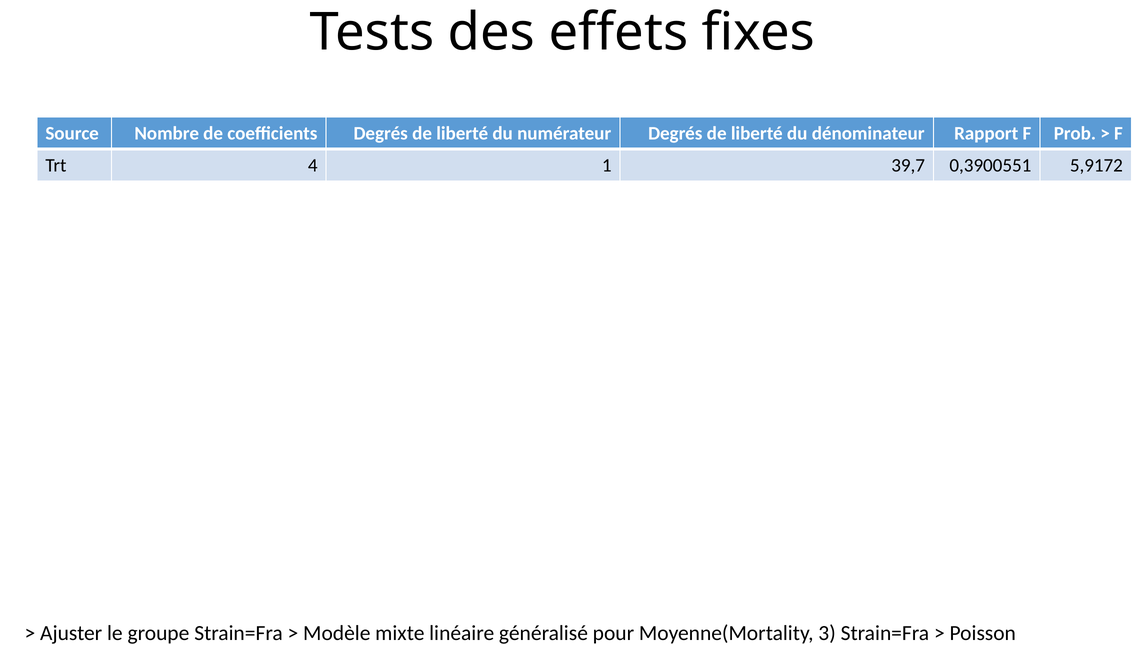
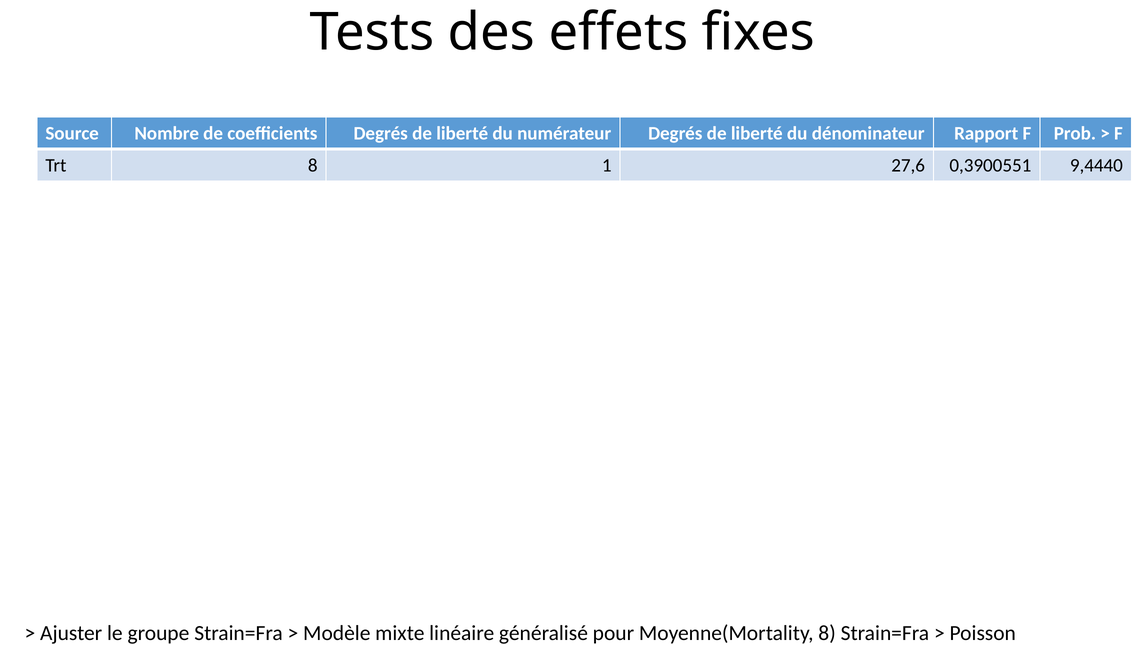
Trt 4: 4 -> 8
39,7: 39,7 -> 27,6
5,9172: 5,9172 -> 9,4440
Moyenne(Mortality 3: 3 -> 8
